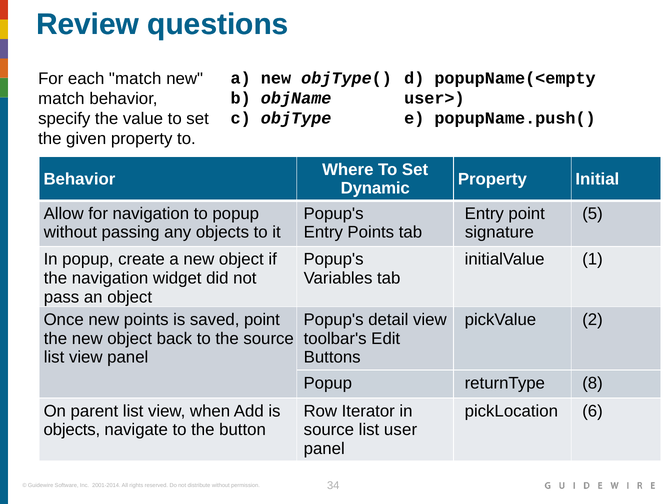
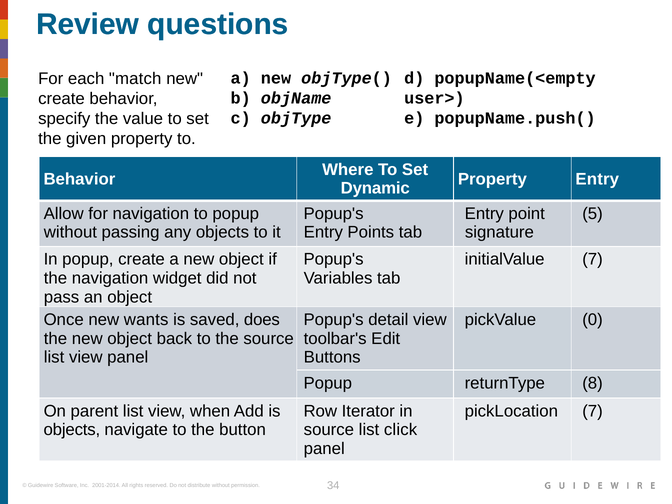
match at (61, 99): match -> create
Property Initial: Initial -> Entry
initialValue 1: 1 -> 7
new points: points -> wants
saved point: point -> does
2: 2 -> 0
pickLocation 6: 6 -> 7
user: user -> click
